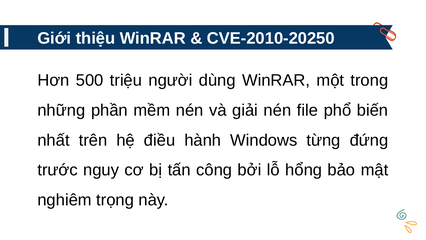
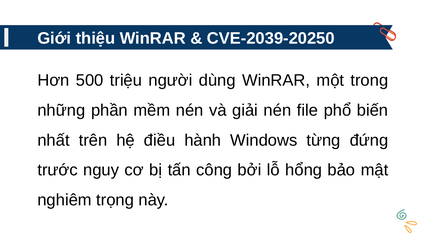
CVE-2010-20250: CVE-2010-20250 -> CVE-2039-20250
